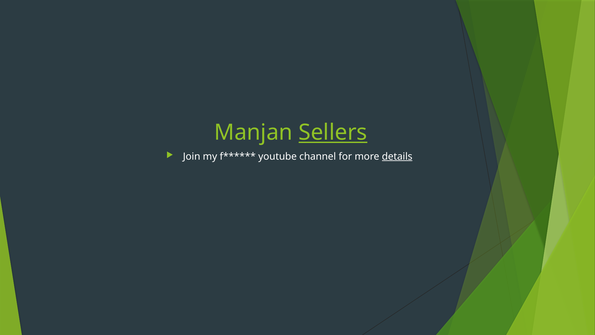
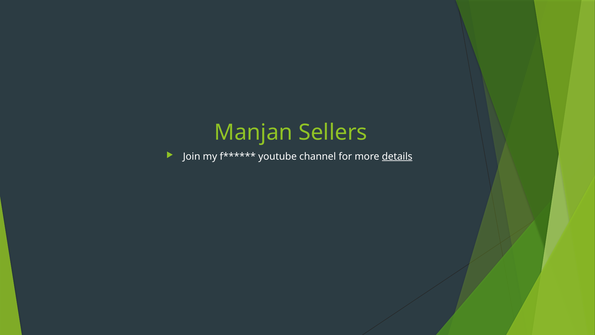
Sellers underline: present -> none
